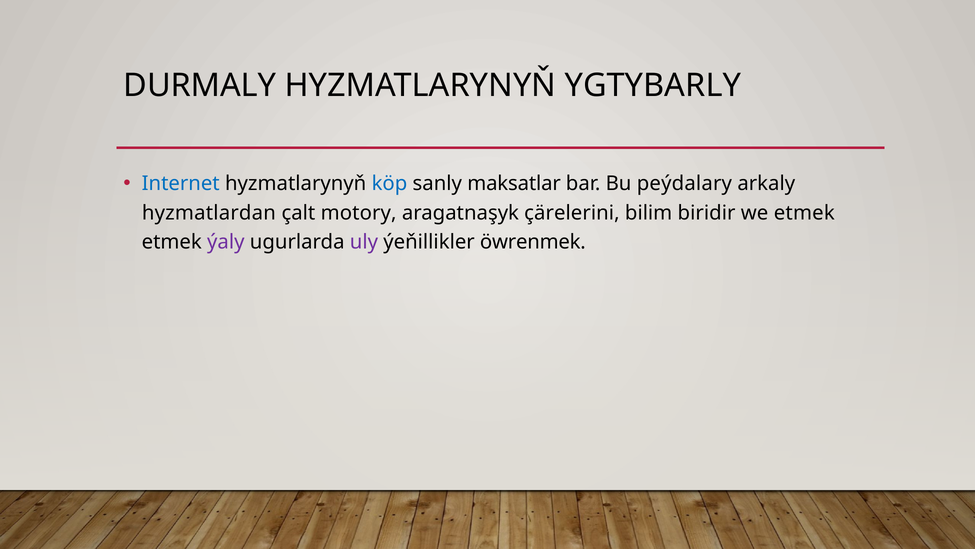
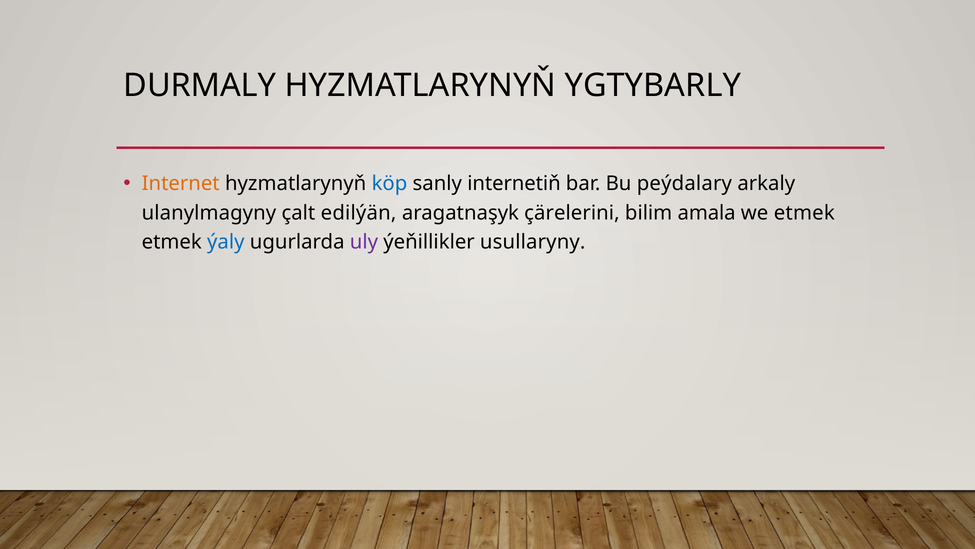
Internet colour: blue -> orange
maksatlar: maksatlar -> internetiň
hyzmatlardan: hyzmatlardan -> ulanylmagyny
motory: motory -> edilýän
biridir: biridir -> amala
ýaly colour: purple -> blue
öwrenmek: öwrenmek -> usullaryny
